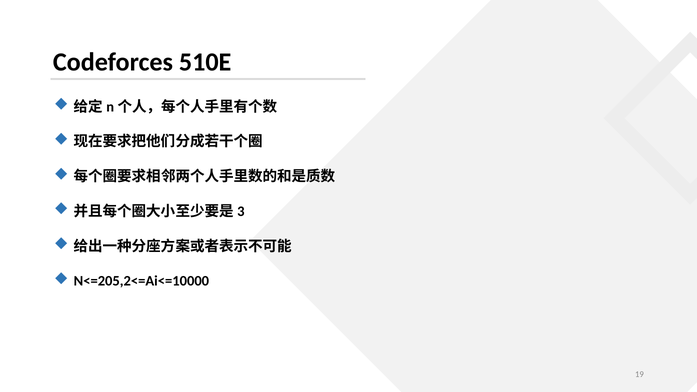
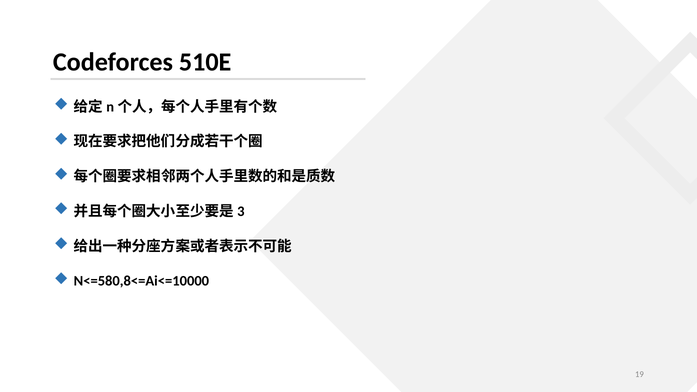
N<=205,2<=Ai<=10000: N<=205,2<=Ai<=10000 -> N<=580,8<=Ai<=10000
